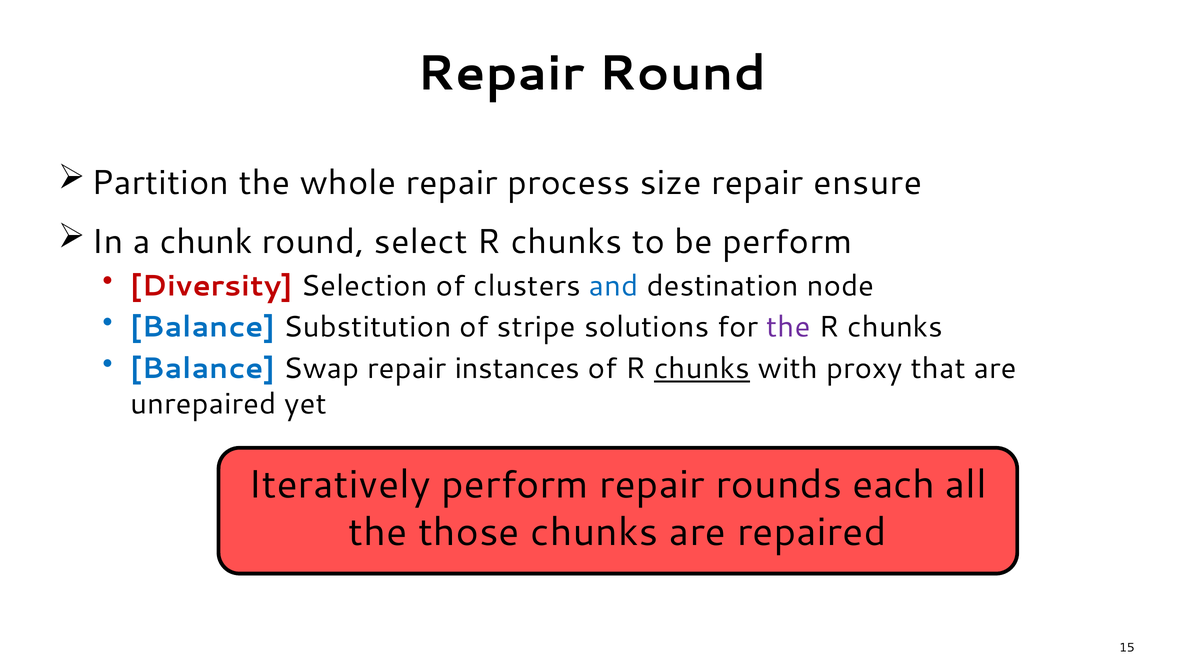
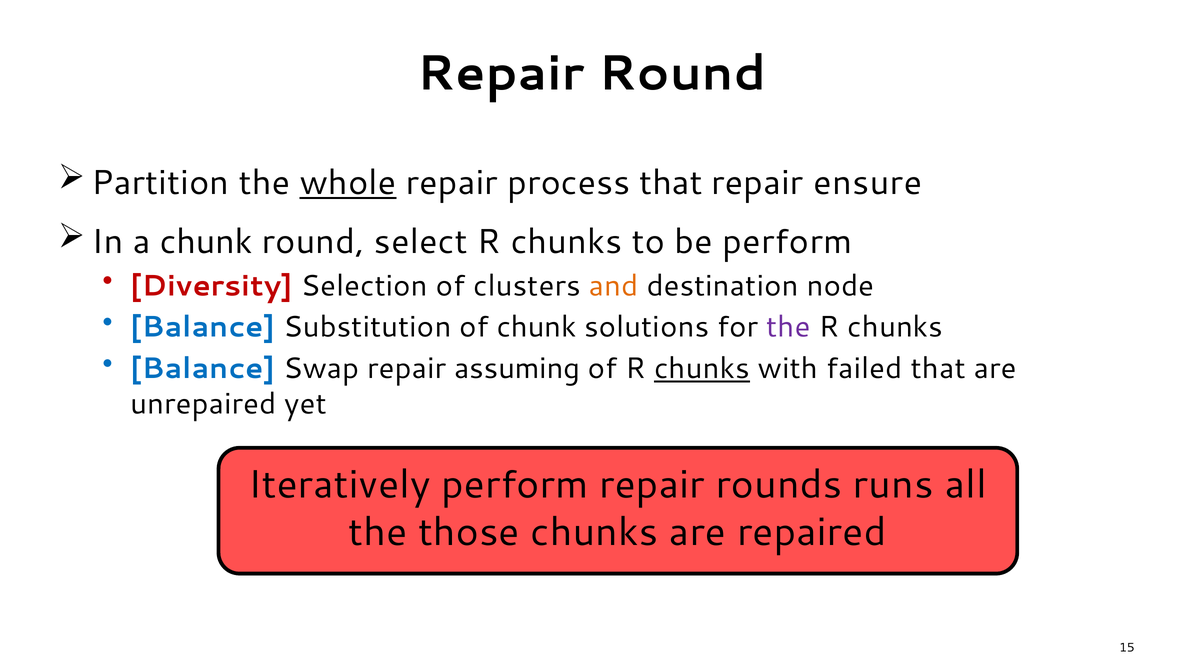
whole underline: none -> present
process size: size -> that
and colour: blue -> orange
of stripe: stripe -> chunk
instances: instances -> assuming
proxy: proxy -> failed
each: each -> runs
